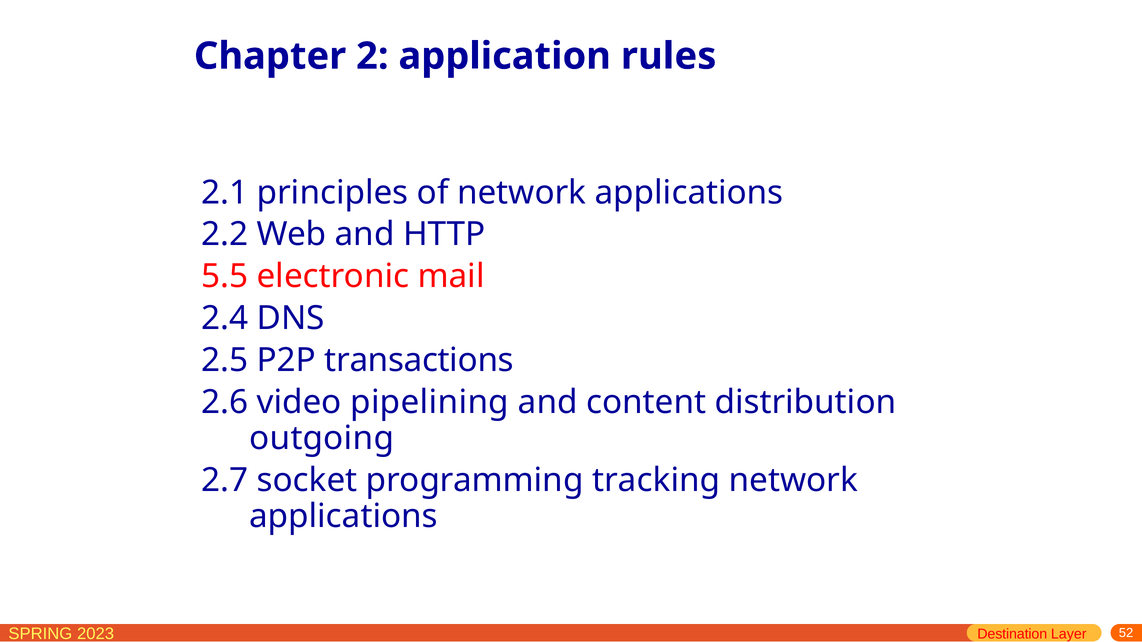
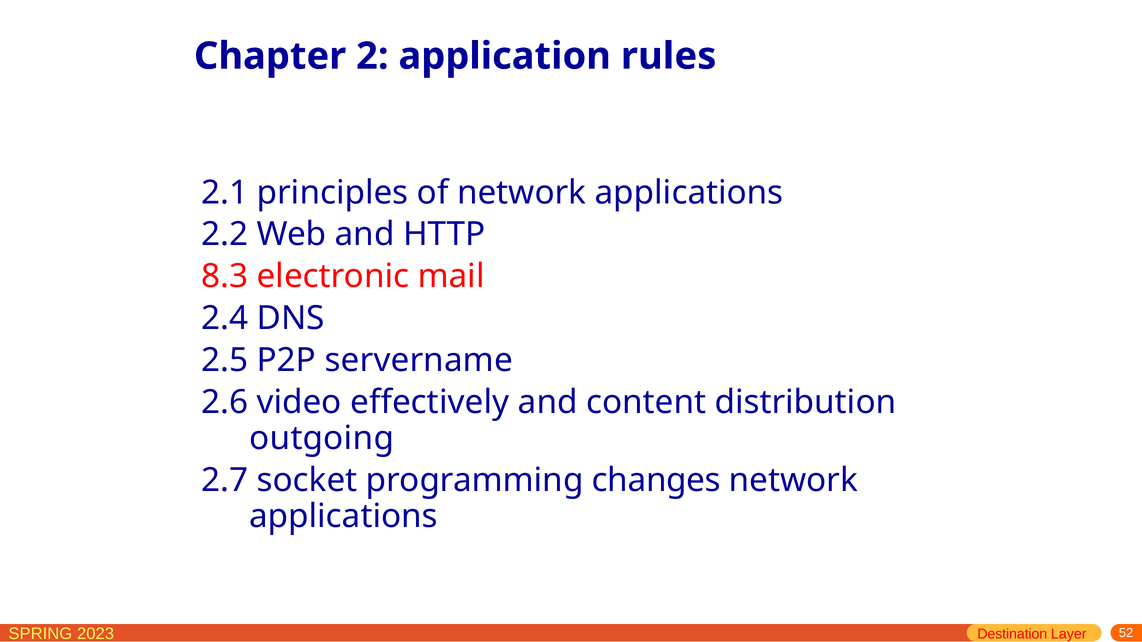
5.5: 5.5 -> 8.3
transactions: transactions -> servername
pipelining: pipelining -> effectively
tracking: tracking -> changes
